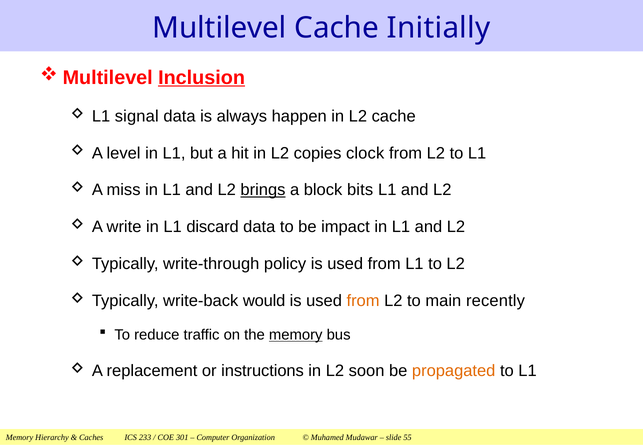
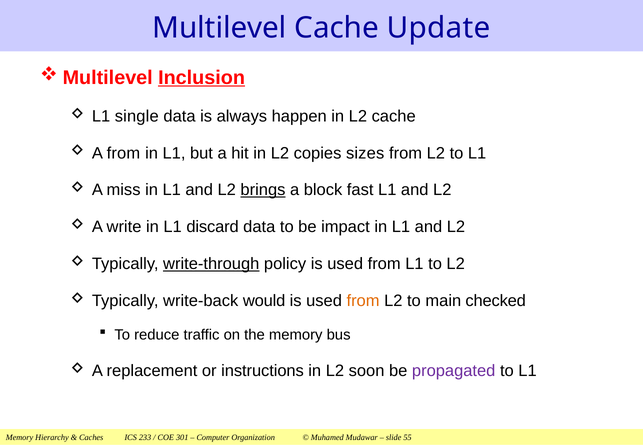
Initially: Initially -> Update
signal: signal -> single
A level: level -> from
clock: clock -> sizes
bits: bits -> fast
write-through underline: none -> present
recently: recently -> checked
memory at (296, 335) underline: present -> none
propagated colour: orange -> purple
